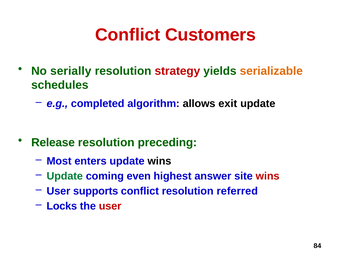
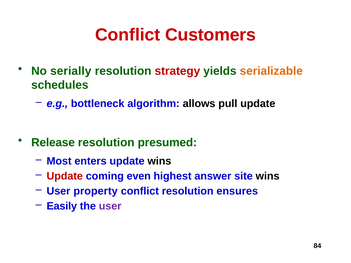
completed: completed -> bottleneck
exit: exit -> pull
preceding: preceding -> presumed
Update at (65, 176) colour: green -> red
wins at (268, 176) colour: red -> black
supports: supports -> property
referred: referred -> ensures
Locks: Locks -> Easily
user at (110, 206) colour: red -> purple
